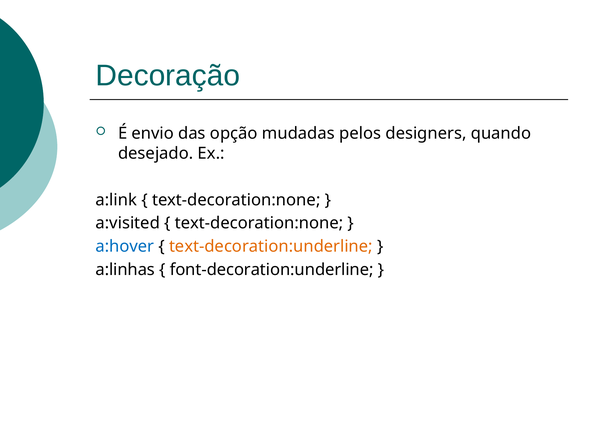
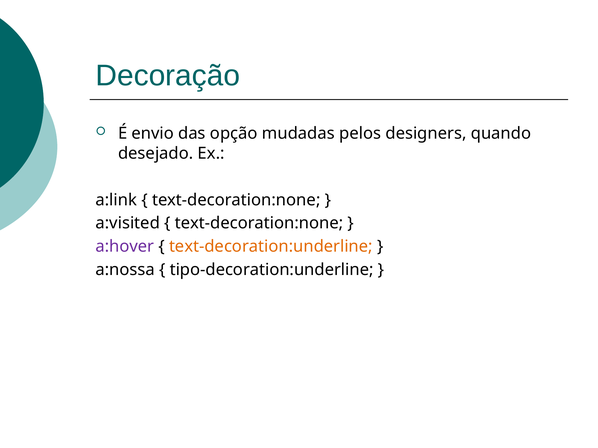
a:hover colour: blue -> purple
a:linhas: a:linhas -> a:nossa
font-decoration:underline: font-decoration:underline -> tipo-decoration:underline
